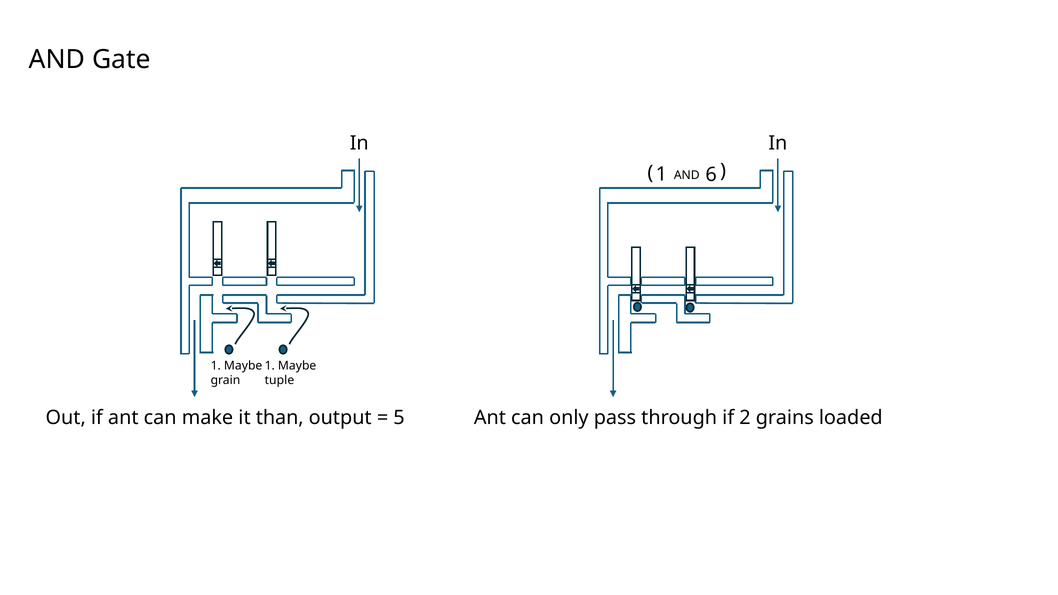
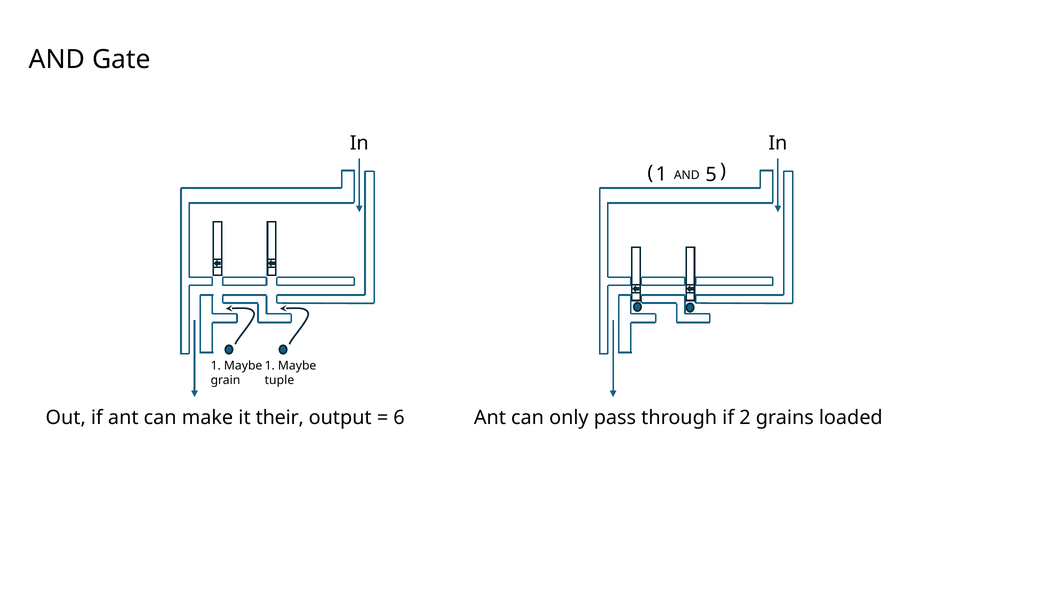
6: 6 -> 5
than: than -> their
5: 5 -> 6
